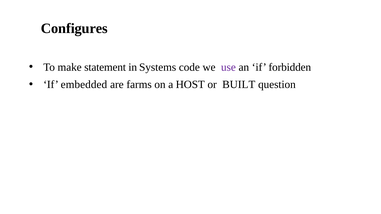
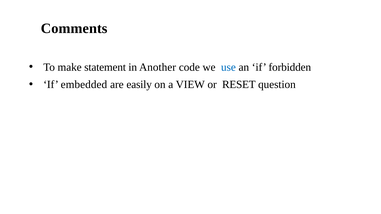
Configures: Configures -> Comments
Systems: Systems -> Another
use colour: purple -> blue
farms: farms -> easily
HOST: HOST -> VIEW
BUILT: BUILT -> RESET
